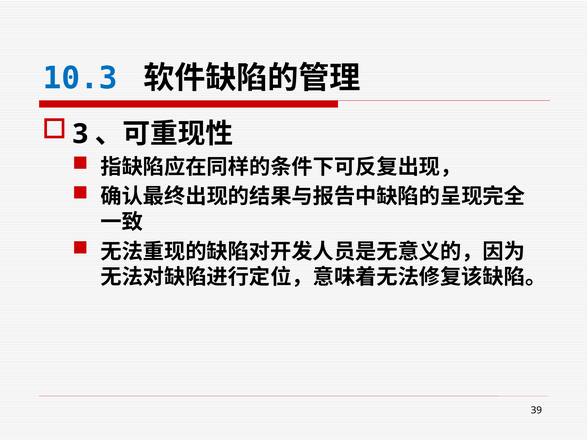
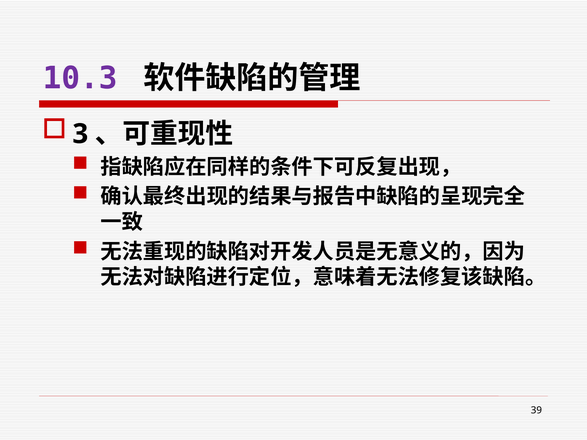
10.3 colour: blue -> purple
